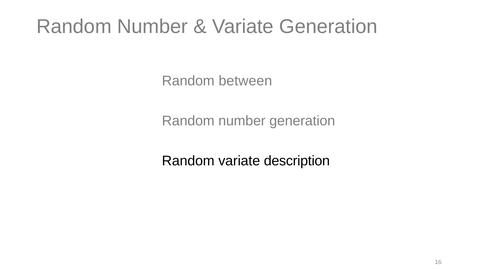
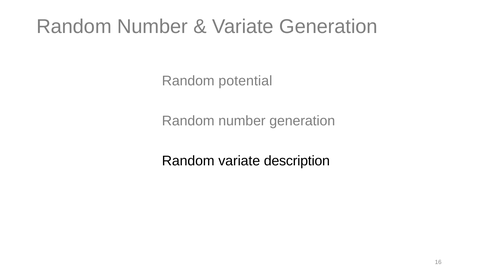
between: between -> potential
